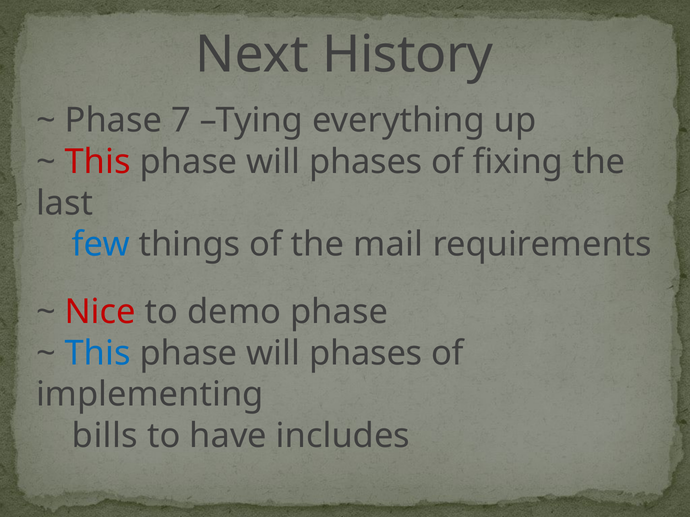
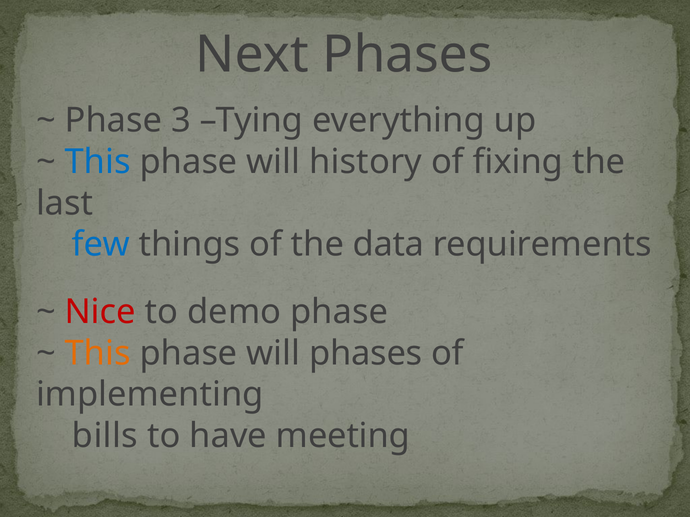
Next History: History -> Phases
7: 7 -> 3
This at (98, 162) colour: red -> blue
phases at (366, 162): phases -> history
mail: mail -> data
This at (98, 354) colour: blue -> orange
includes: includes -> meeting
